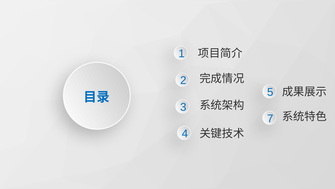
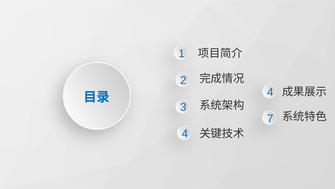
5 at (270, 92): 5 -> 4
